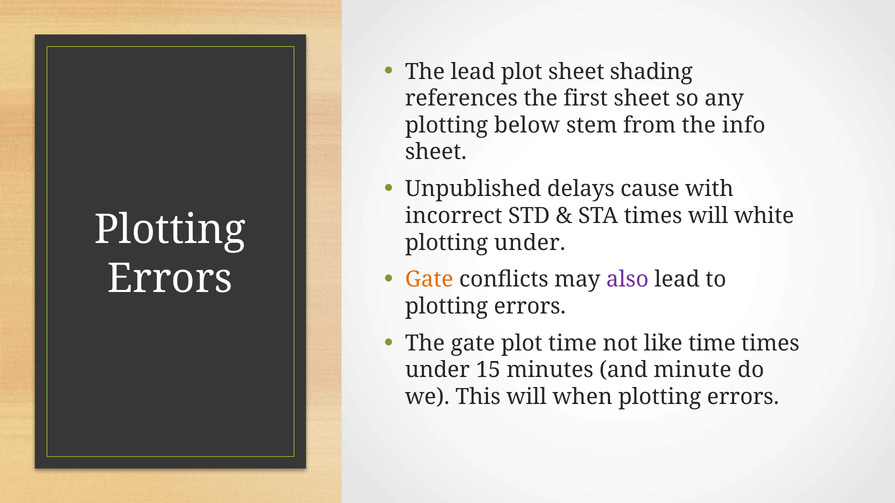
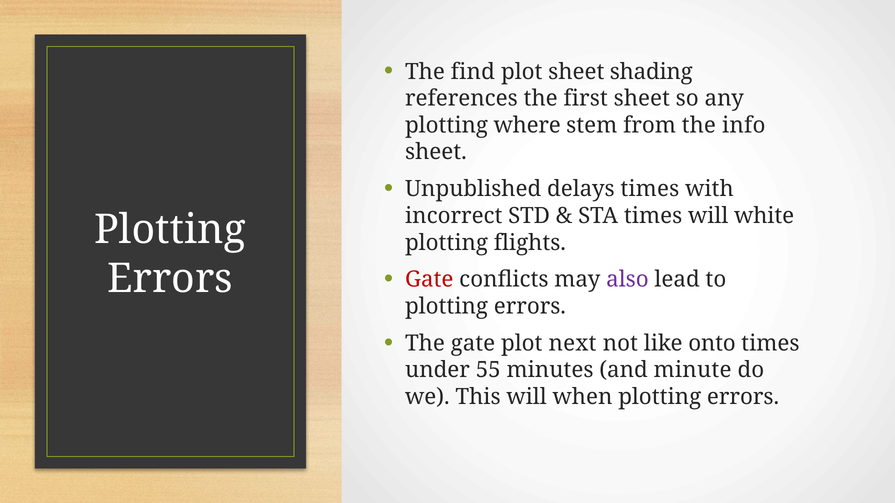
The lead: lead -> find
below: below -> where
delays cause: cause -> times
plotting under: under -> flights
Gate at (429, 280) colour: orange -> red
plot time: time -> next
like time: time -> onto
15: 15 -> 55
